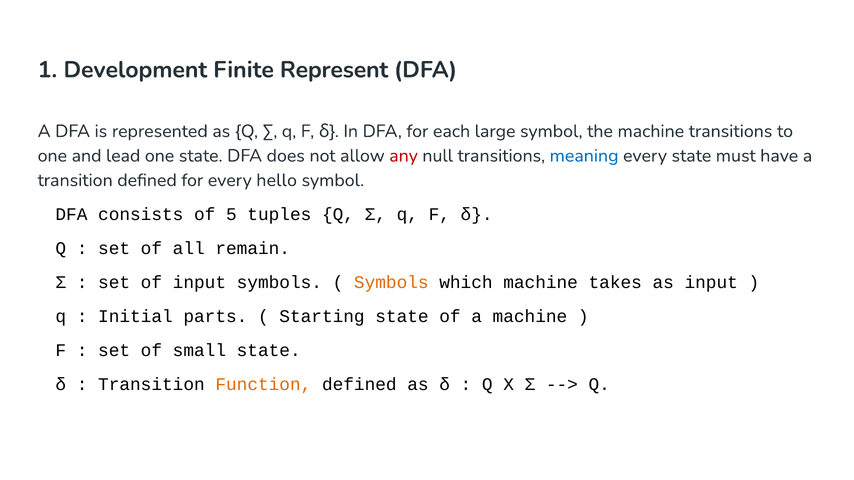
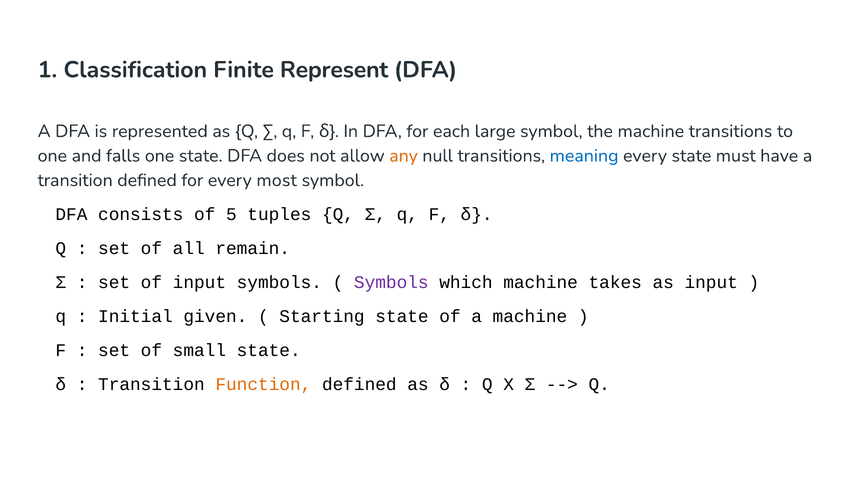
Development: Development -> Classification
lead: lead -> falls
any colour: red -> orange
hello: hello -> most
Symbols at (391, 282) colour: orange -> purple
parts: parts -> given
